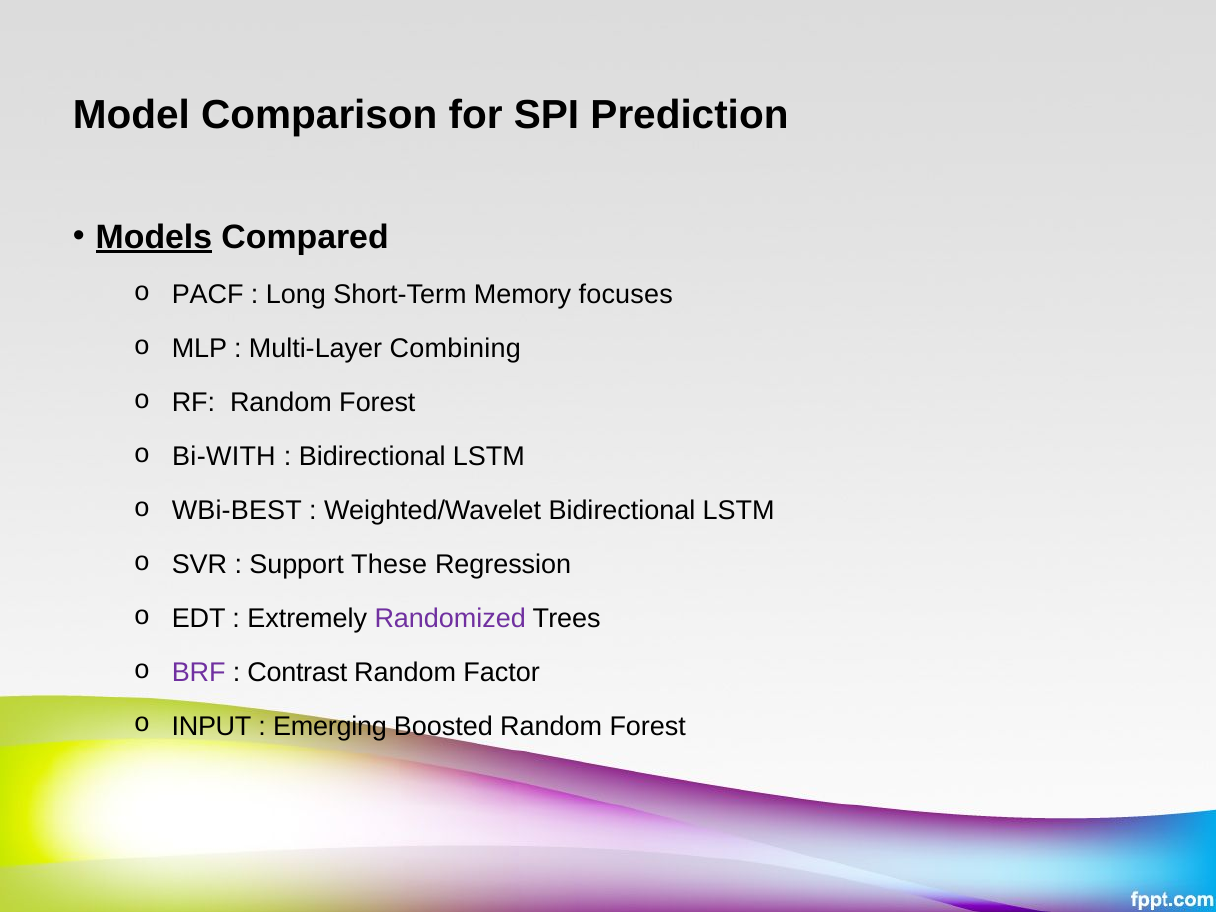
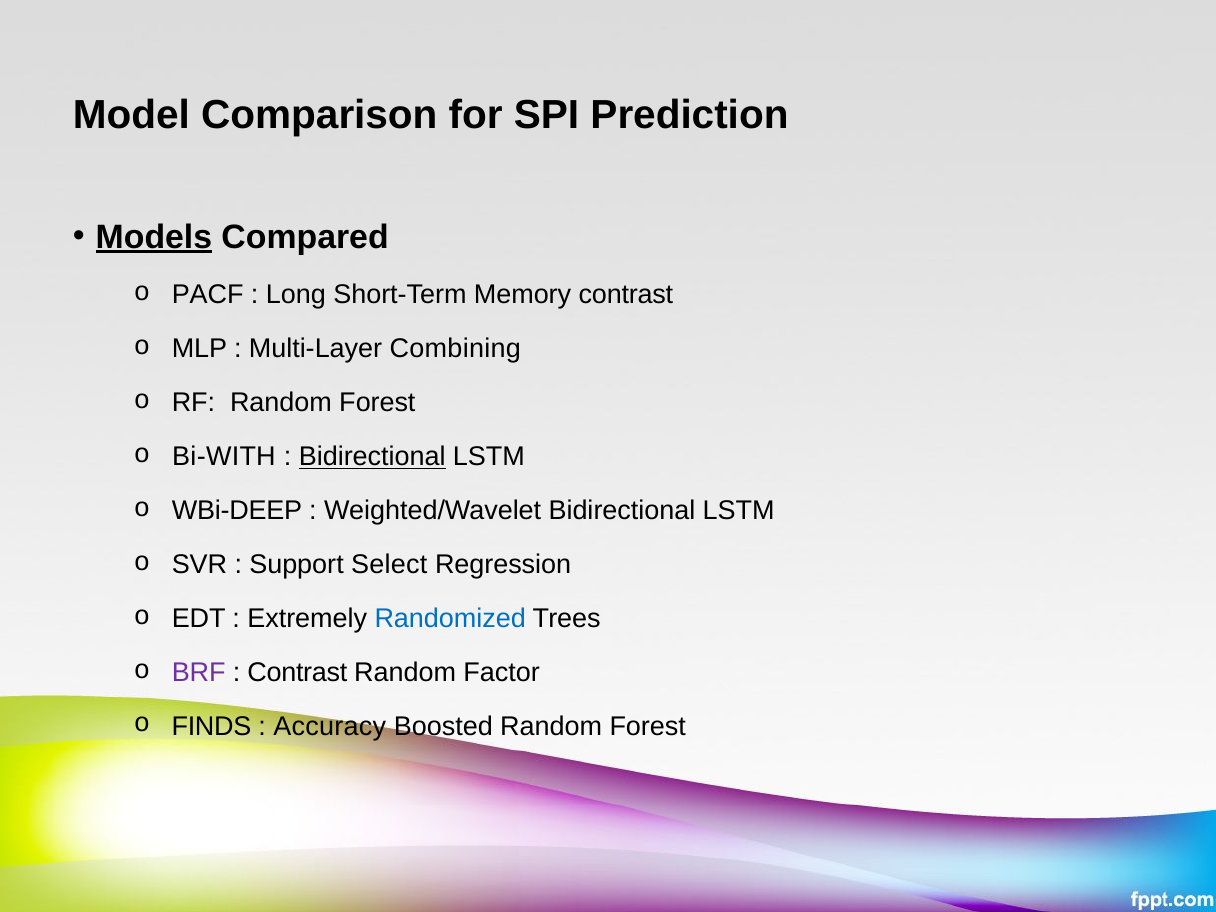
Memory focuses: focuses -> contrast
Bidirectional at (372, 457) underline: none -> present
WBi-BEST: WBi-BEST -> WBi-DEEP
These: These -> Select
Randomized colour: purple -> blue
INPUT: INPUT -> FINDS
Emerging: Emerging -> Accuracy
